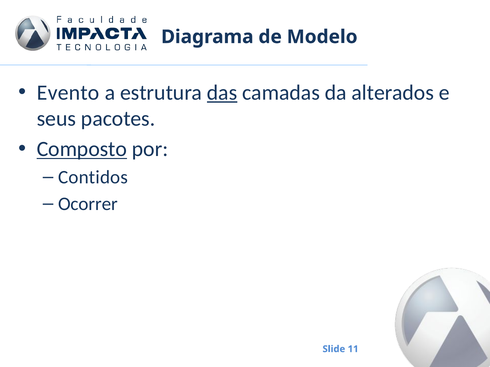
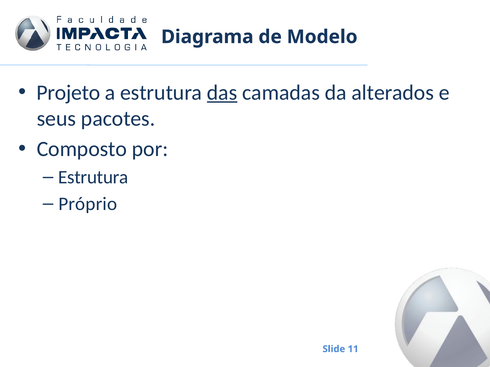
Evento: Evento -> Projeto
Composto underline: present -> none
Contidos at (93, 177): Contidos -> Estrutura
Ocorrer: Ocorrer -> Próprio
